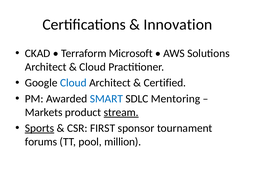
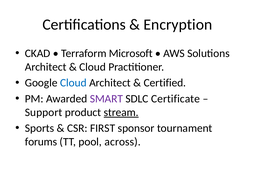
Innovation: Innovation -> Encryption
SMART colour: blue -> purple
Mentoring: Mentoring -> Certificate
Markets: Markets -> Support
Sports underline: present -> none
million: million -> across
